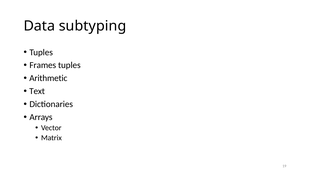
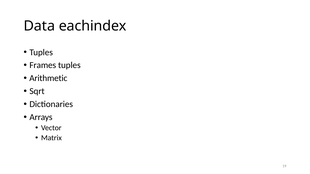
subtyping: subtyping -> eachindex
Text: Text -> Sqrt
